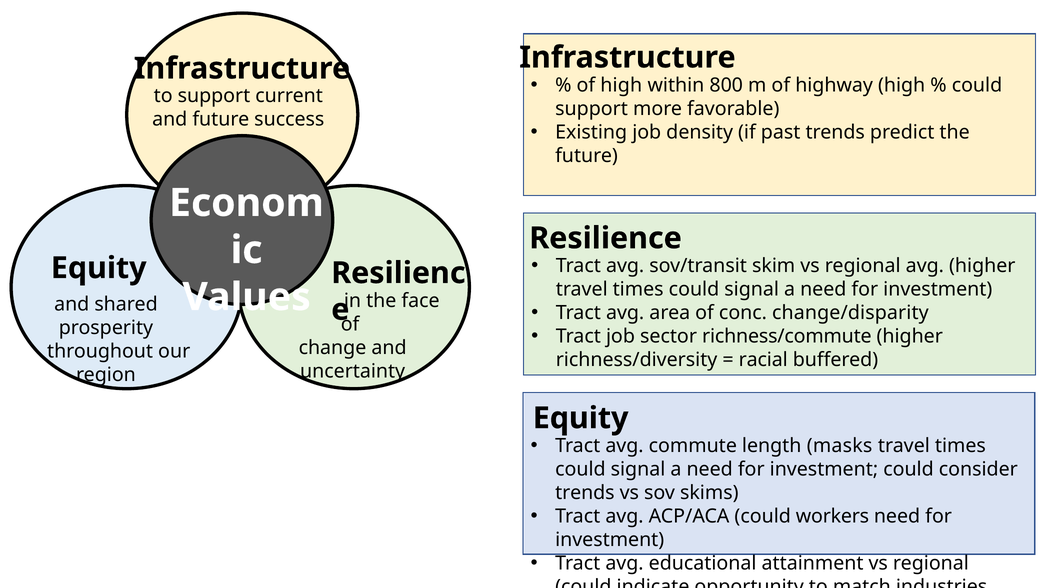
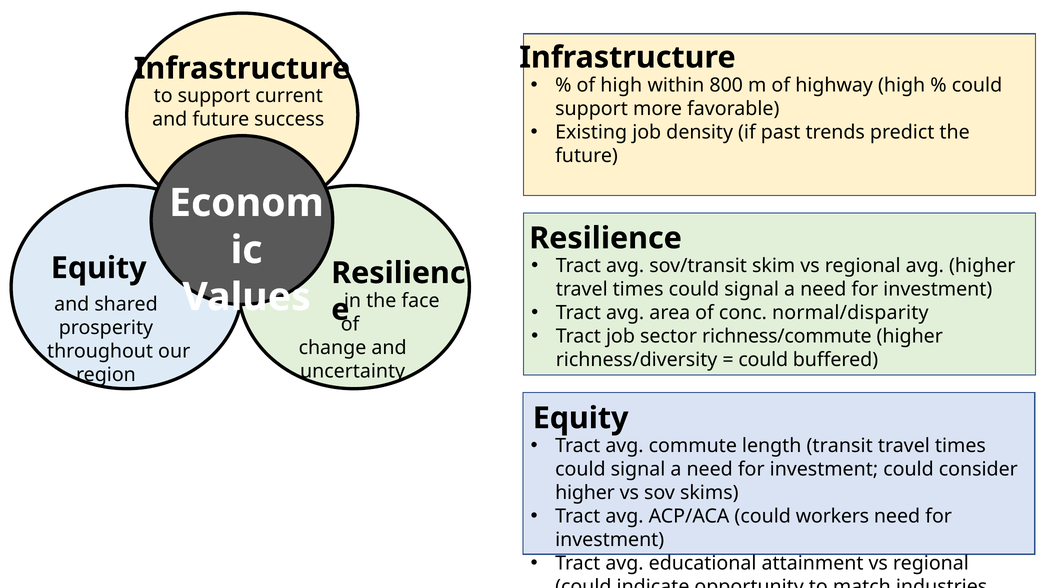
change/disparity: change/disparity -> normal/disparity
racial at (763, 360): racial -> could
masks: masks -> transit
trends at (585, 493): trends -> higher
